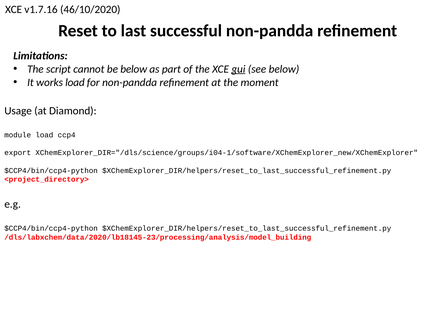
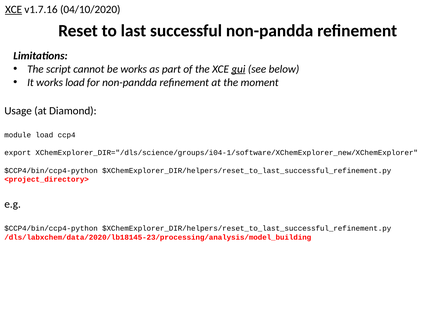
XCE at (14, 10) underline: none -> present
46/10/2020: 46/10/2020 -> 04/10/2020
be below: below -> works
